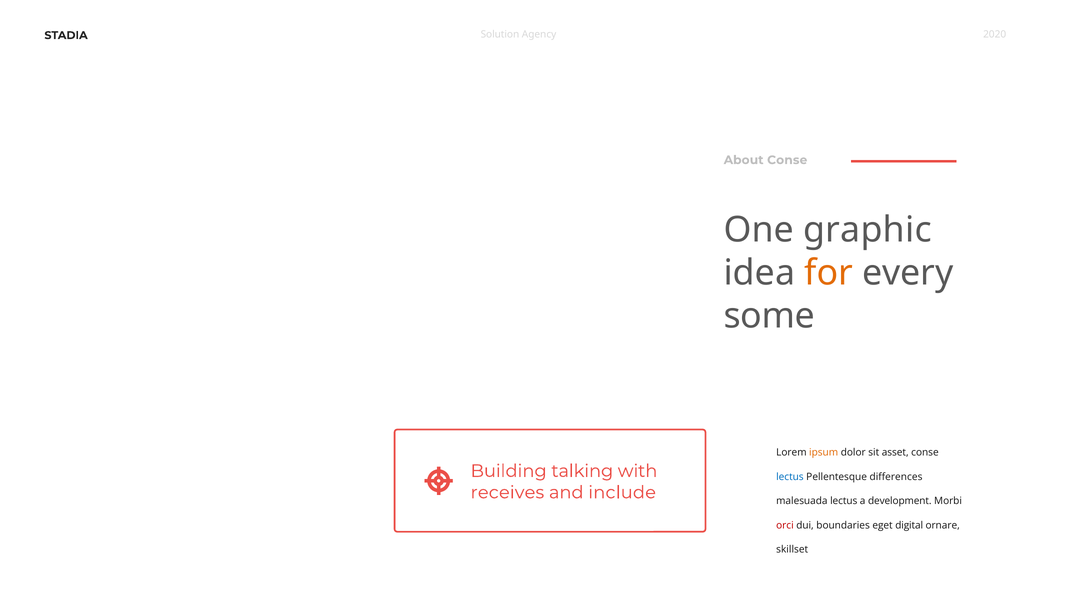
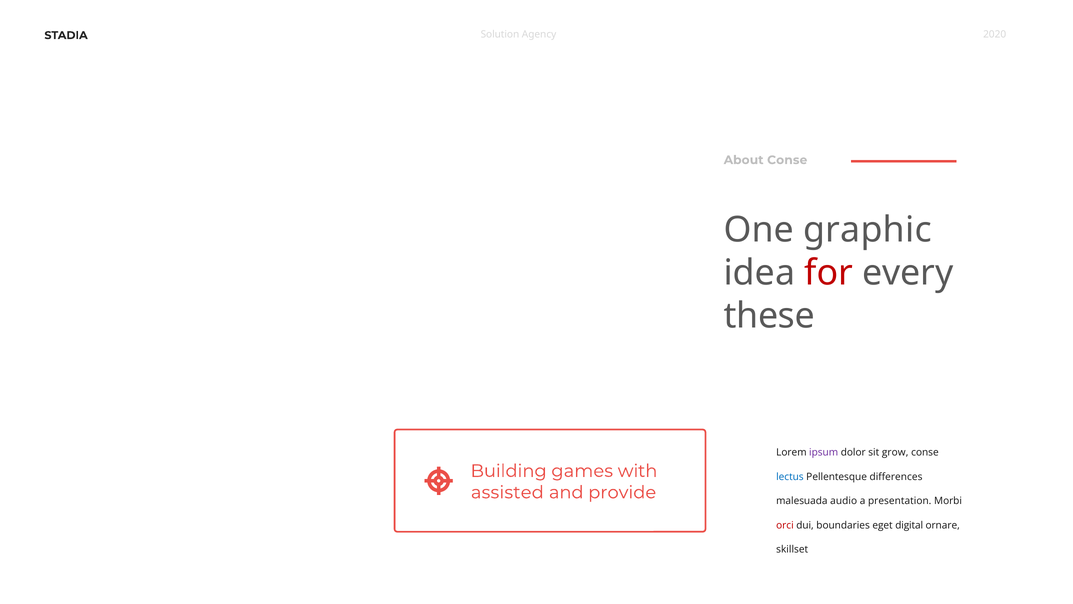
for colour: orange -> red
some: some -> these
ipsum colour: orange -> purple
asset: asset -> grow
talking: talking -> games
receives: receives -> assisted
include: include -> provide
malesuada lectus: lectus -> audio
development: development -> presentation
